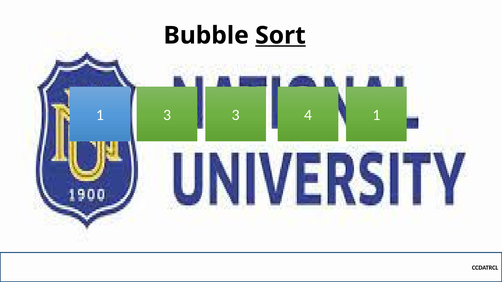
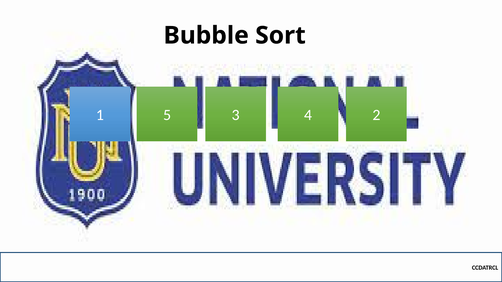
Sort underline: present -> none
1 3: 3 -> 5
4 1: 1 -> 2
